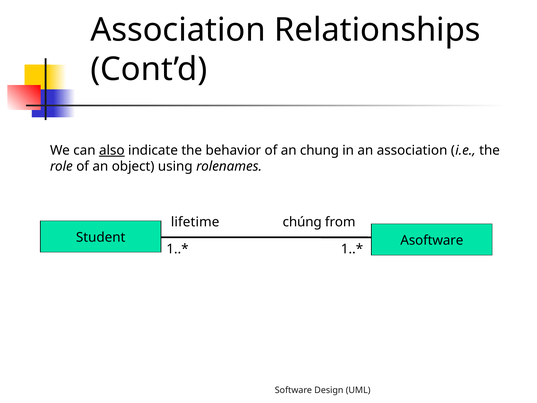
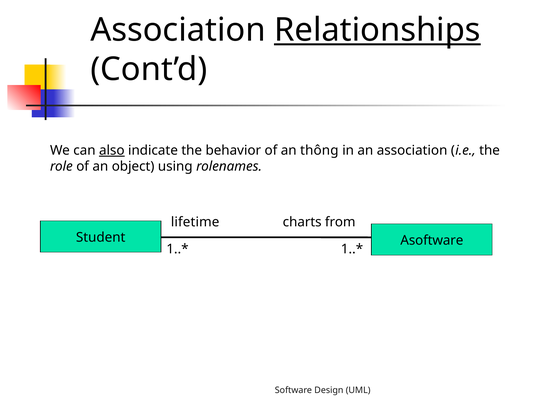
Relationships underline: none -> present
chung: chung -> thông
chúng: chúng -> charts
